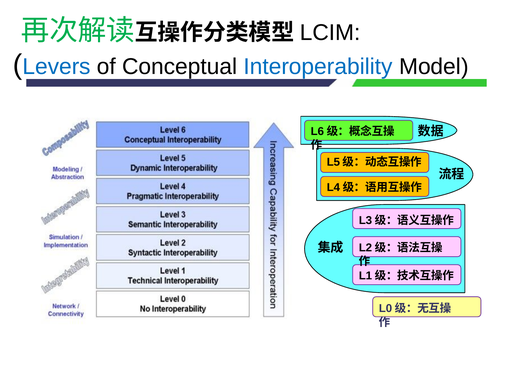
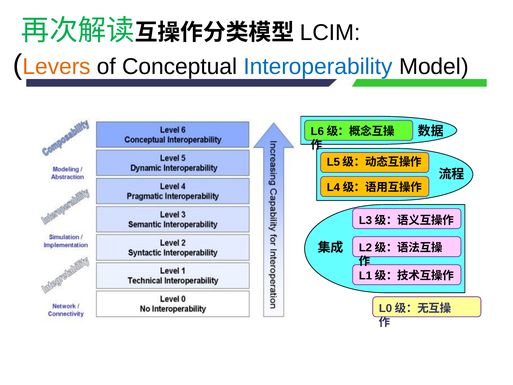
Levers colour: blue -> orange
